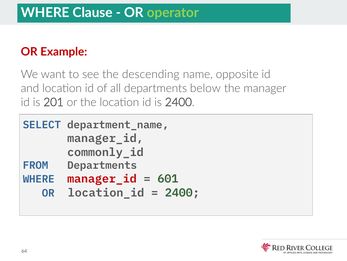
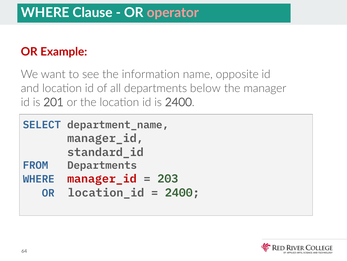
operator colour: light green -> pink
descending: descending -> information
commonly_id: commonly_id -> standard_id
601: 601 -> 203
